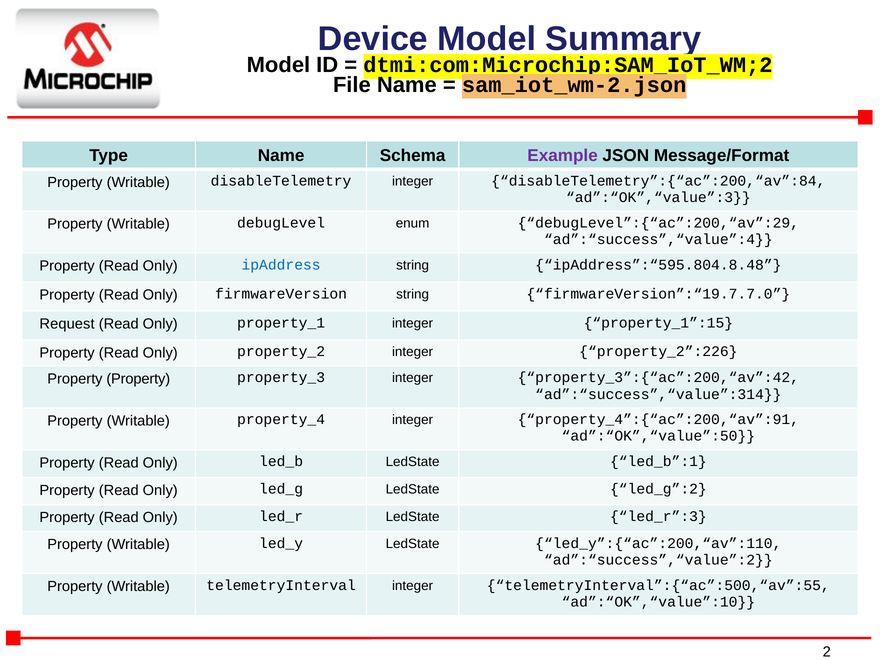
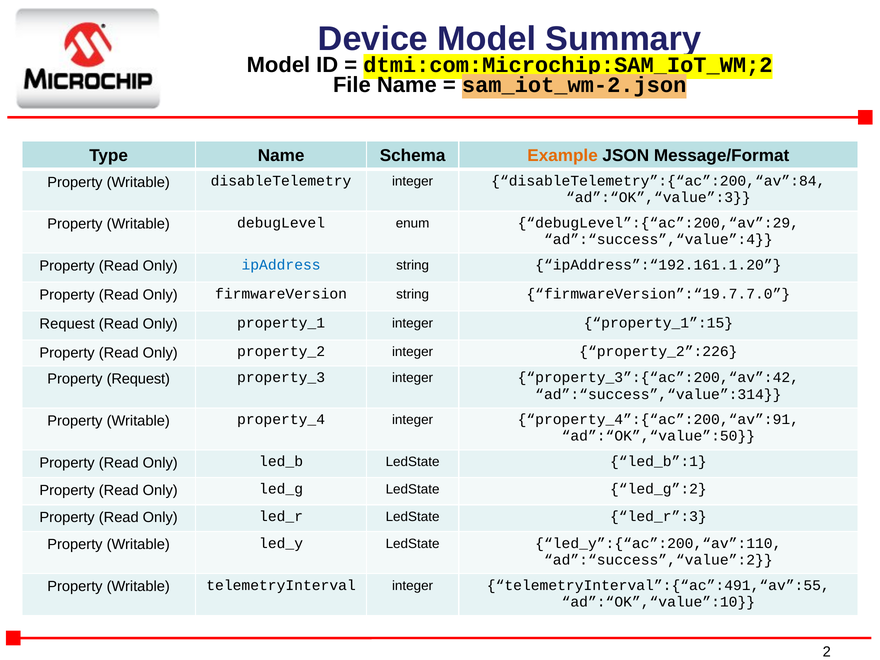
Example colour: purple -> orange
ipAddress”:“595.804.8.48: ipAddress”:“595.804.8.48 -> ipAddress”:“192.161.1.20
Property Property: Property -> Request
telemetryInterval”:{“ac”:500,“av”:55: telemetryInterval”:{“ac”:500,“av”:55 -> telemetryInterval”:{“ac”:491,“av”:55
